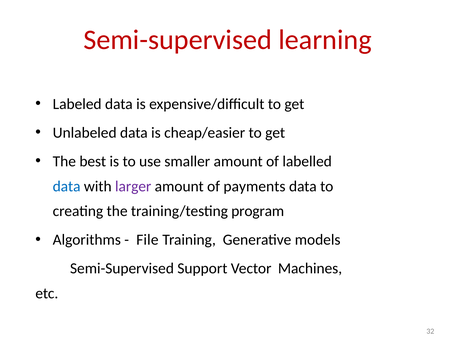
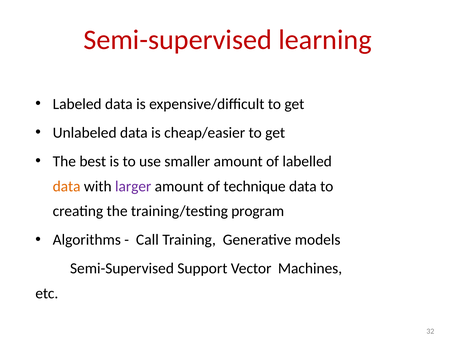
data at (67, 186) colour: blue -> orange
payments: payments -> technique
File: File -> Call
